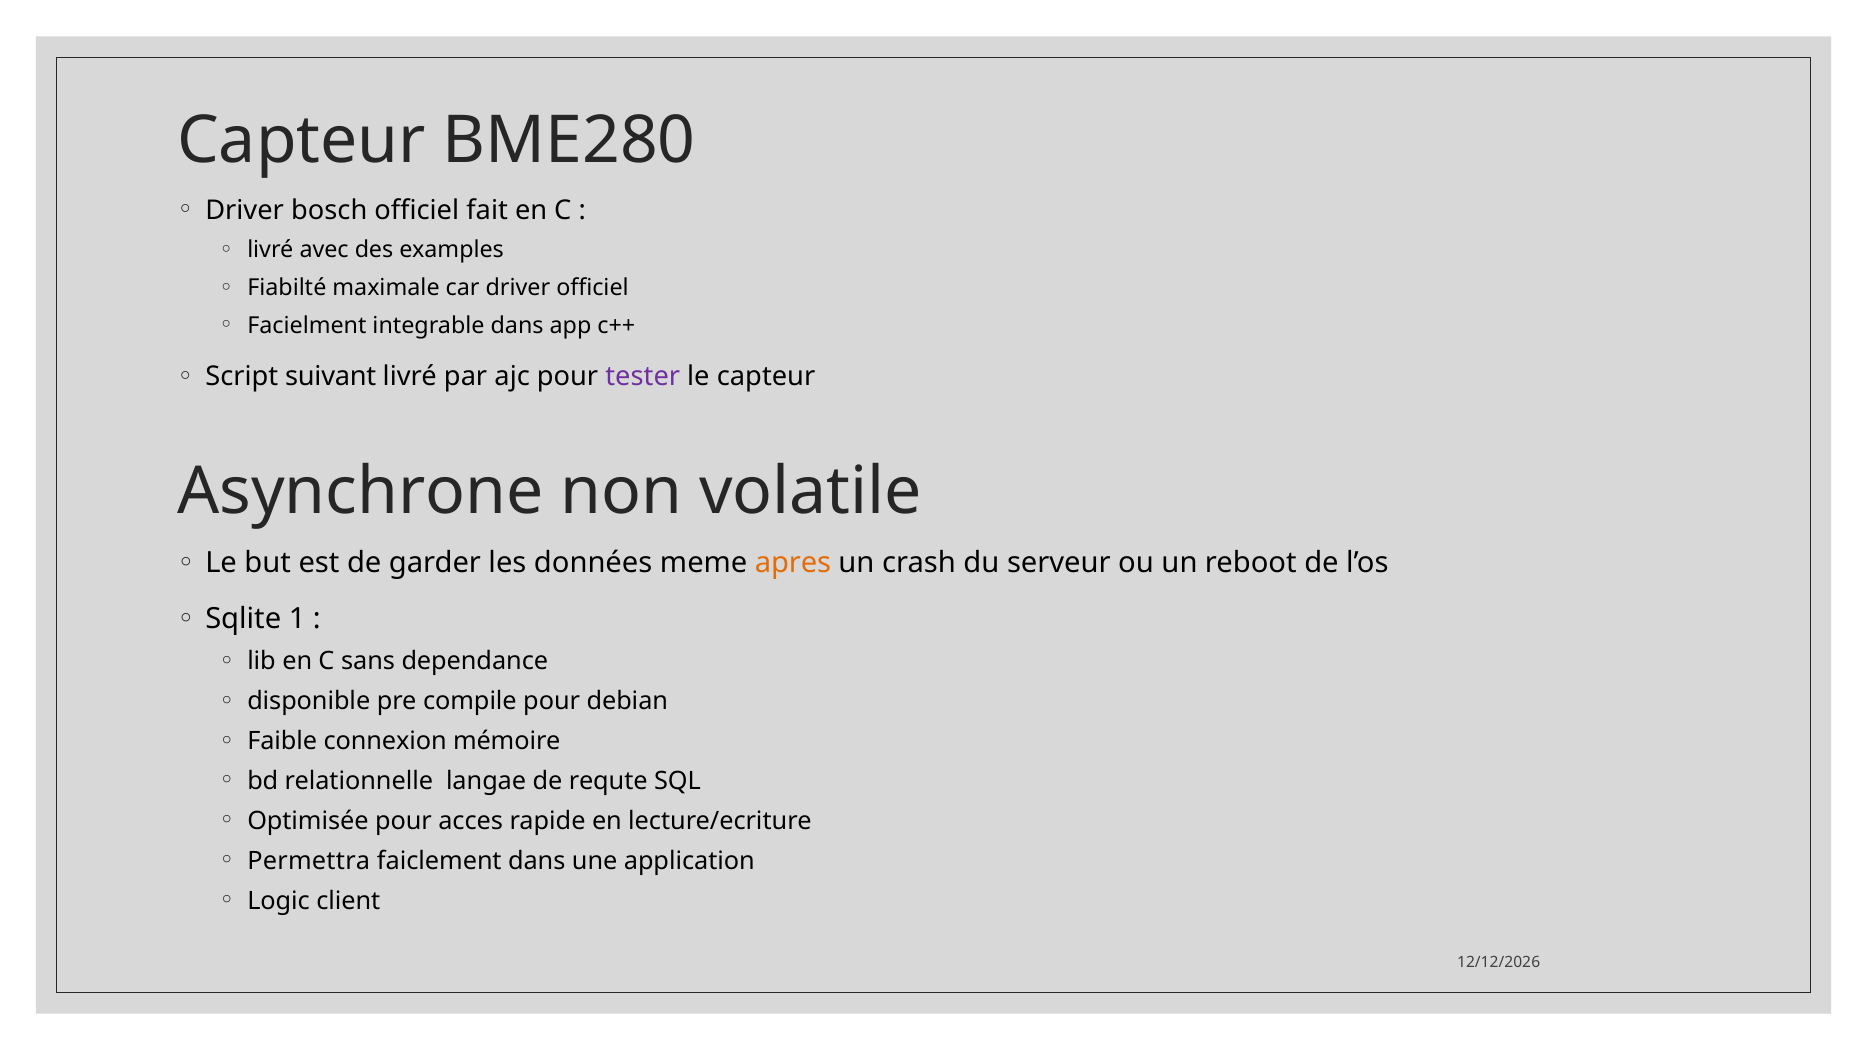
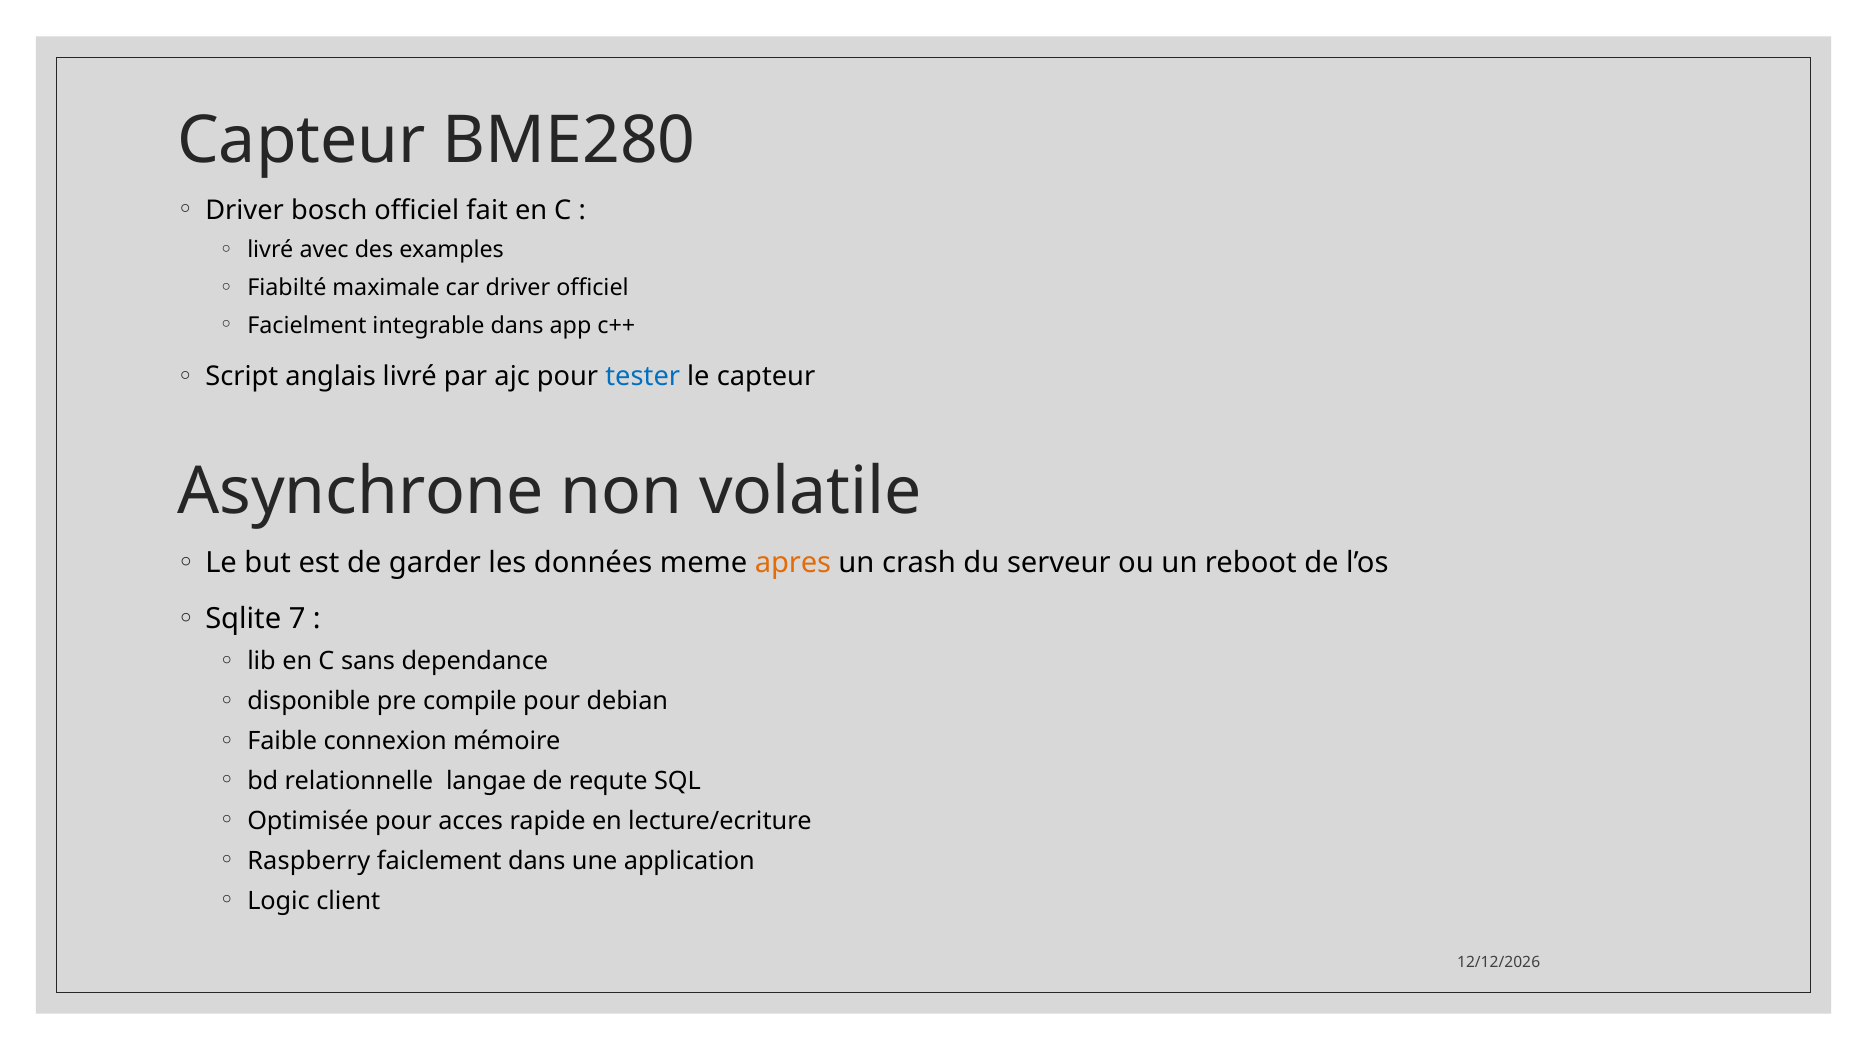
suivant: suivant -> anglais
tester colour: purple -> blue
1: 1 -> 7
Permettra: Permettra -> Raspberry
